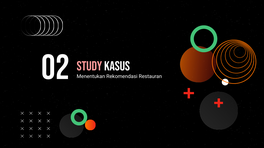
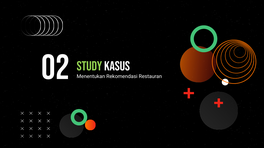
Study colour: pink -> light green
